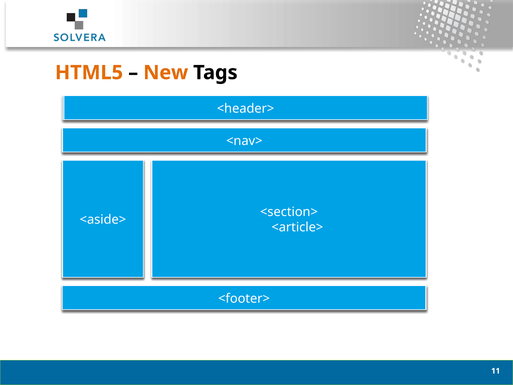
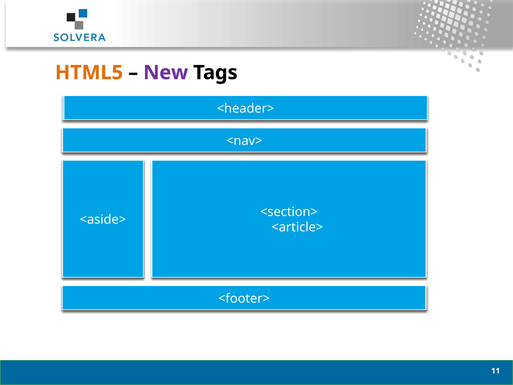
New colour: orange -> purple
